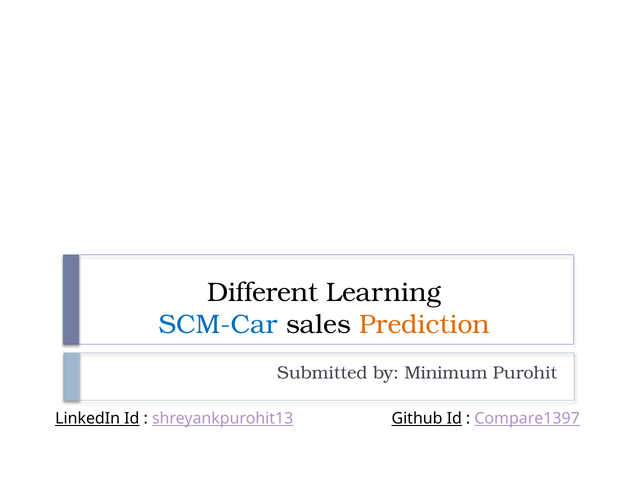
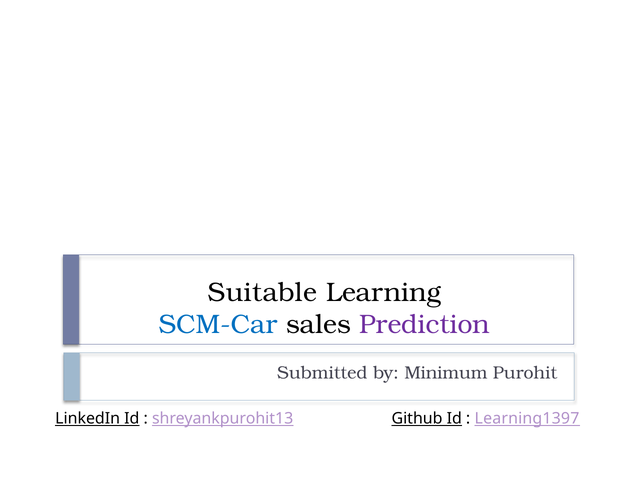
Different: Different -> Suitable
Prediction colour: orange -> purple
Compare1397: Compare1397 -> Learning1397
